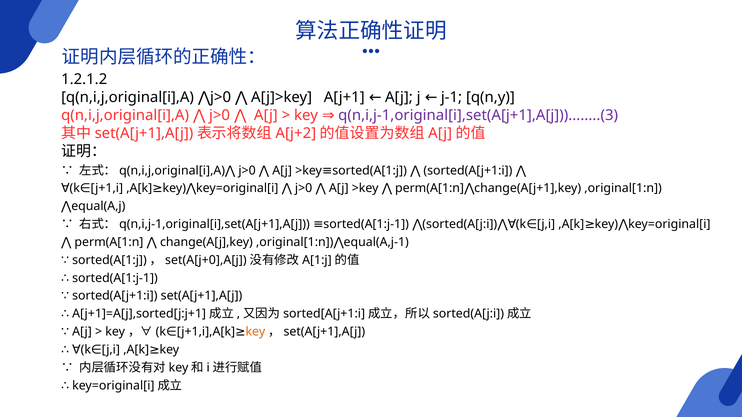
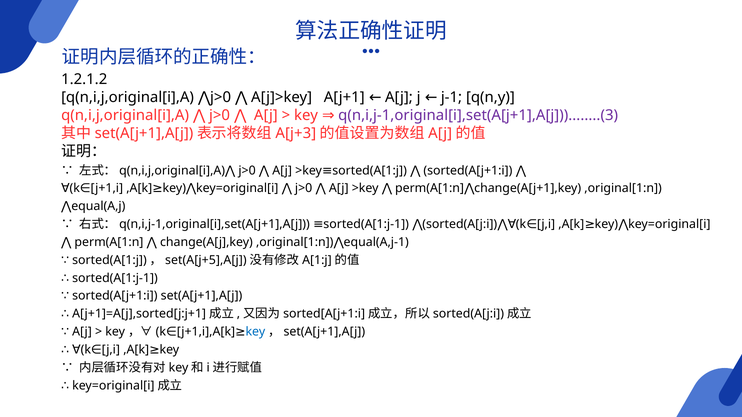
A[j+2: A[j+2 -> A[j+3
set(A[j+0],A[j: set(A[j+0],A[j -> set(A[j+5],A[j
key at (255, 332) colour: orange -> blue
